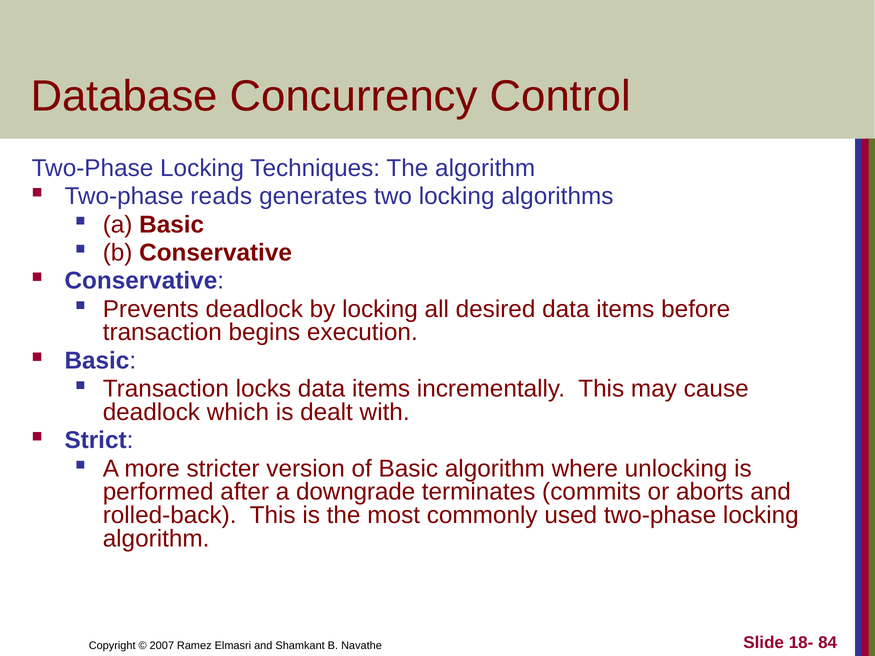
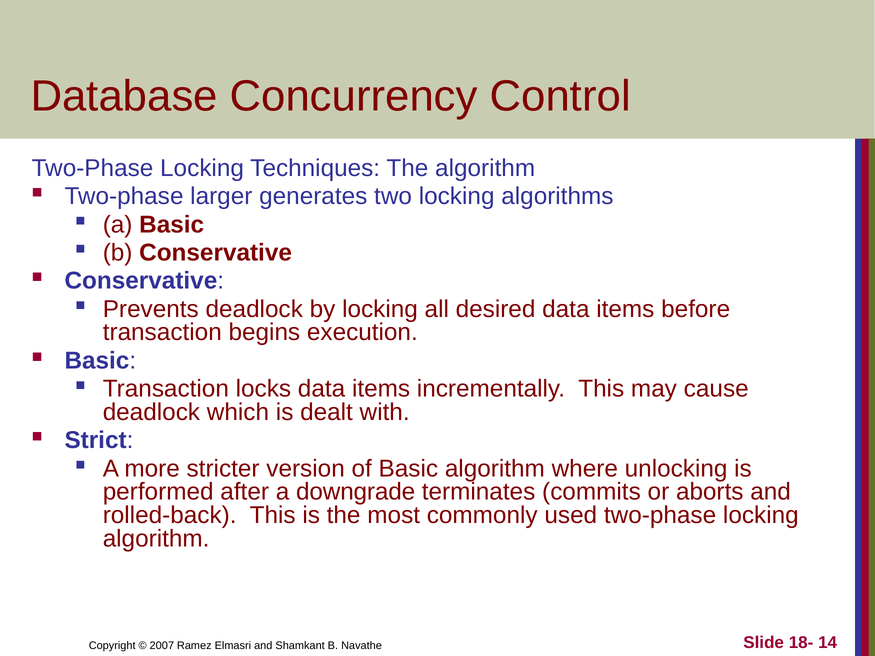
reads: reads -> larger
84: 84 -> 14
